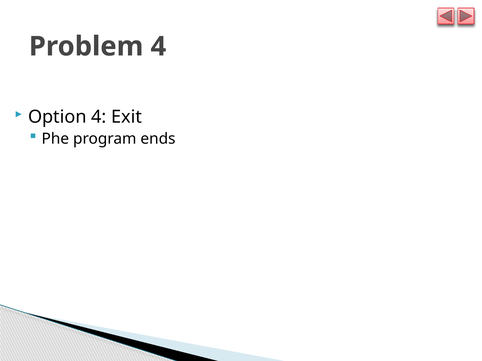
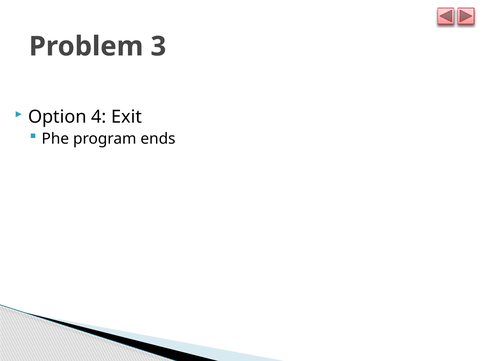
Problem 4: 4 -> 3
